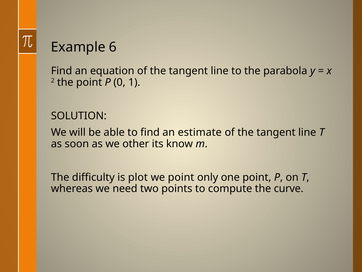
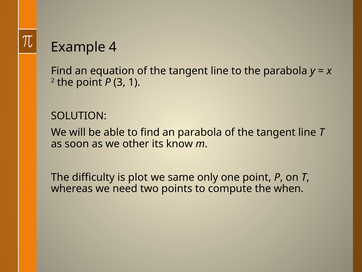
6: 6 -> 4
0: 0 -> 3
an estimate: estimate -> parabola
we point: point -> same
curve: curve -> when
